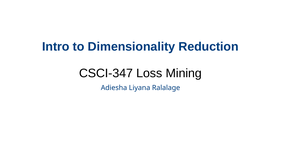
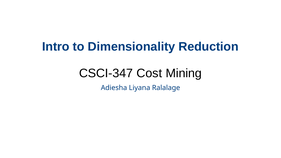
Loss: Loss -> Cost
